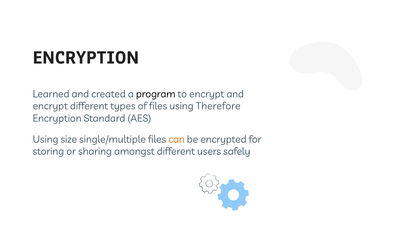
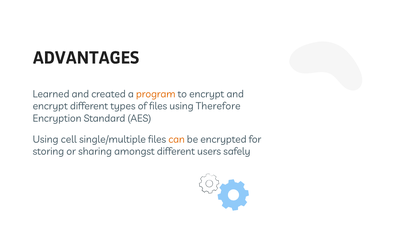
ENCRYPTION at (86, 57): ENCRYPTION -> ADVANTAGES
program colour: black -> orange
size: size -> cell
